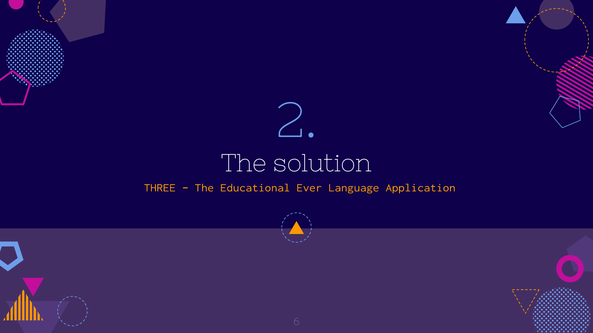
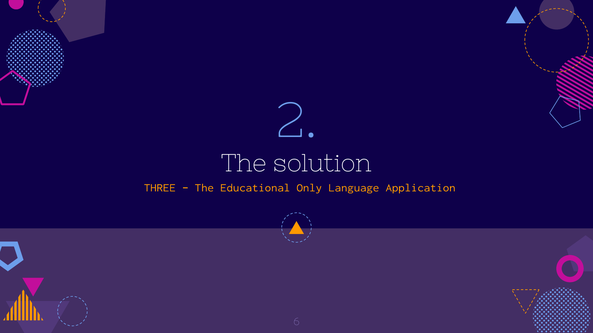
Ever: Ever -> Only
